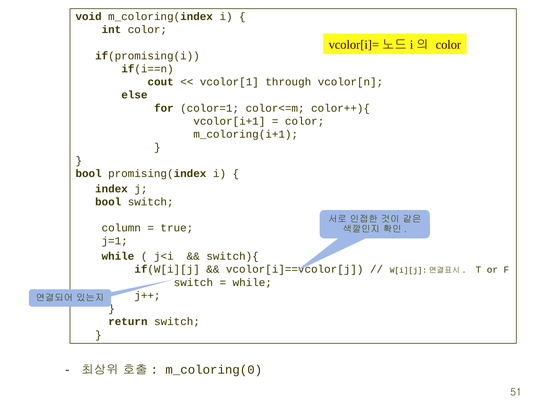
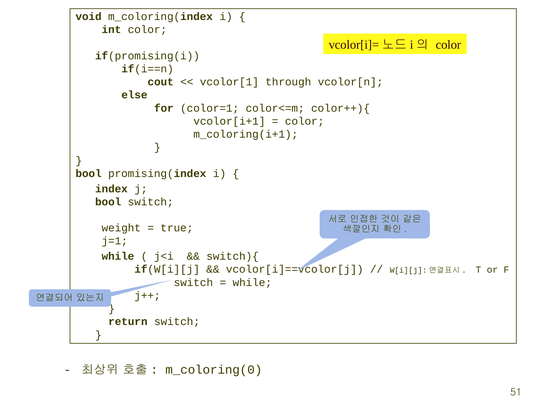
column: column -> weight
